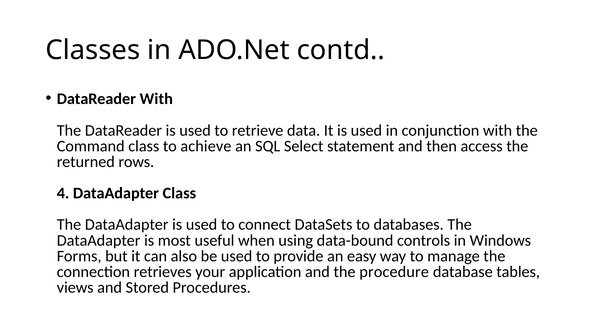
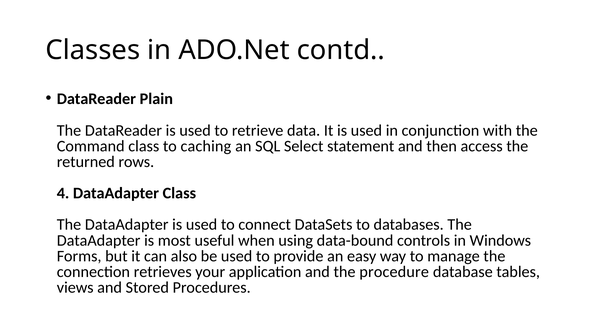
DataReader With: With -> Plain
achieve: achieve -> caching
